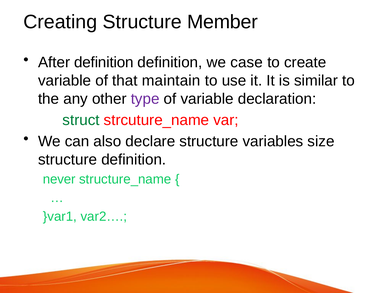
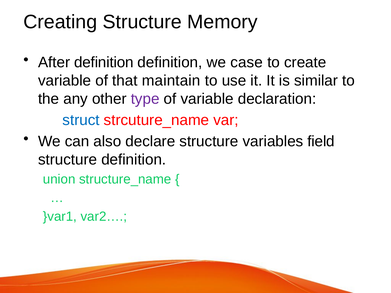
Member: Member -> Memory
struct colour: green -> blue
size: size -> field
never: never -> union
